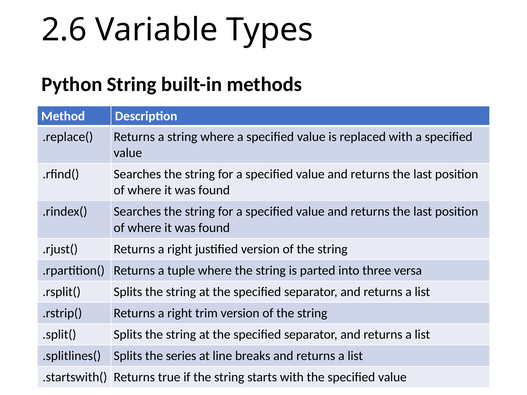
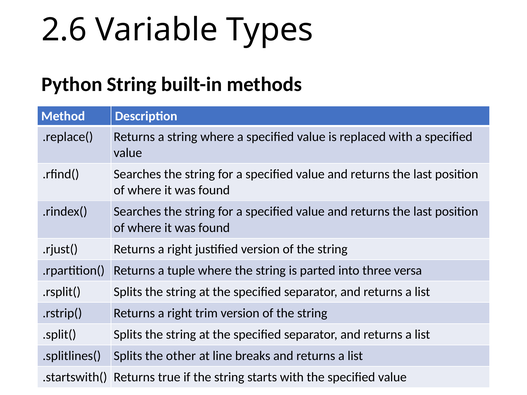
series: series -> other
